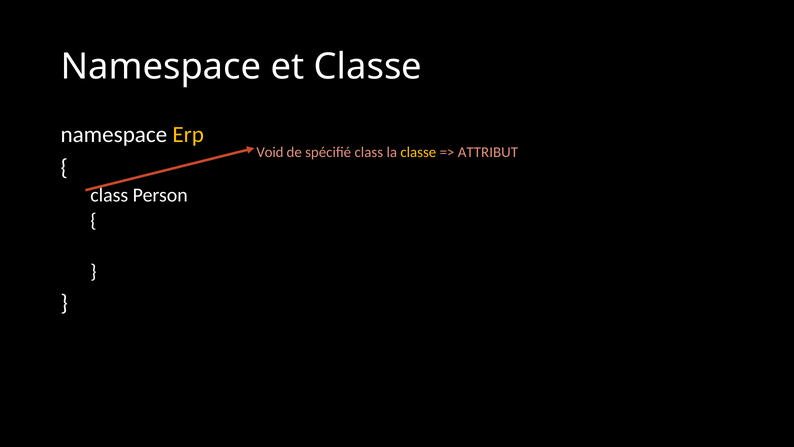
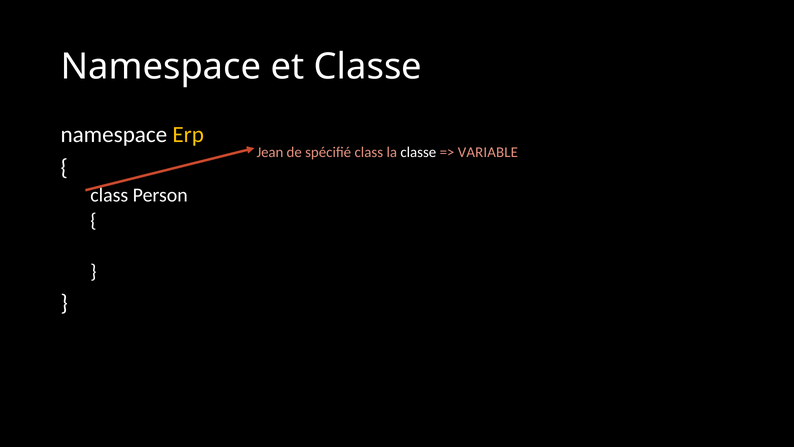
Void: Void -> Jean
classe at (418, 152) colour: yellow -> white
ATTRIBUT: ATTRIBUT -> VARIABLE
